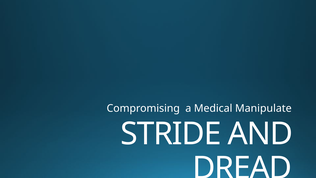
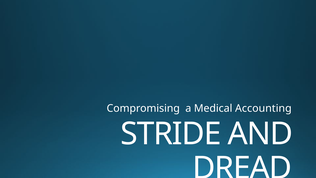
Manipulate: Manipulate -> Accounting
